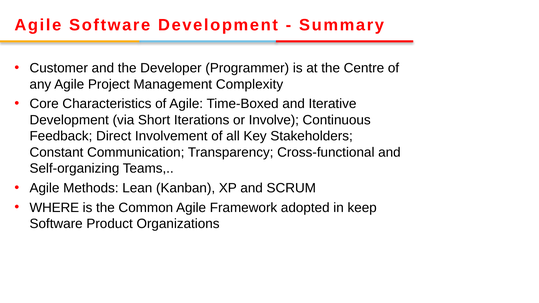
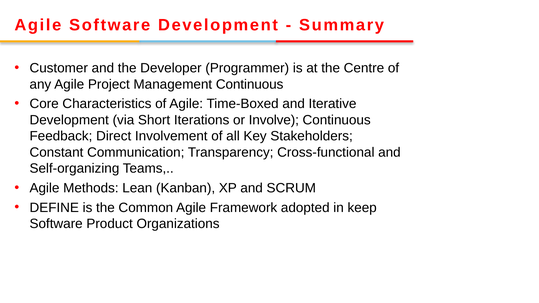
Management Complexity: Complexity -> Continuous
WHERE: WHERE -> DEFINE
